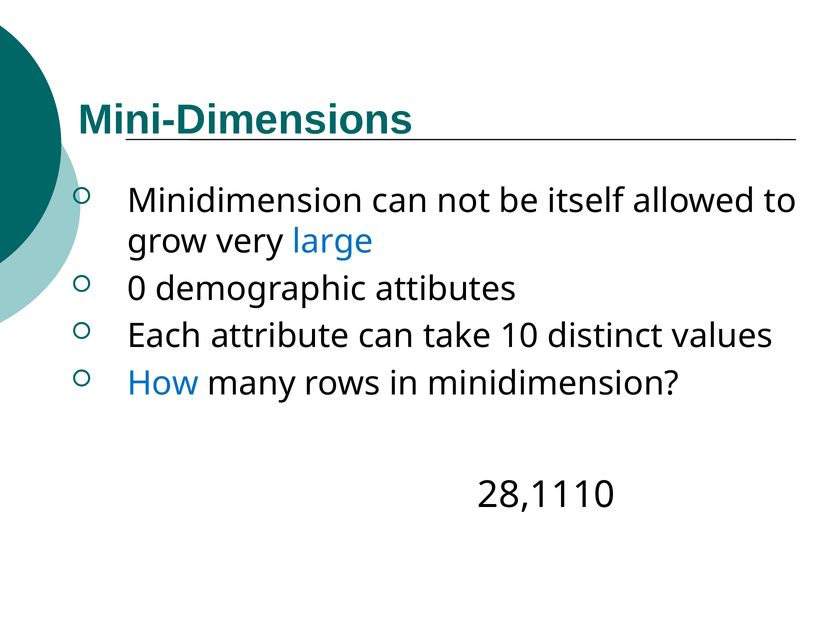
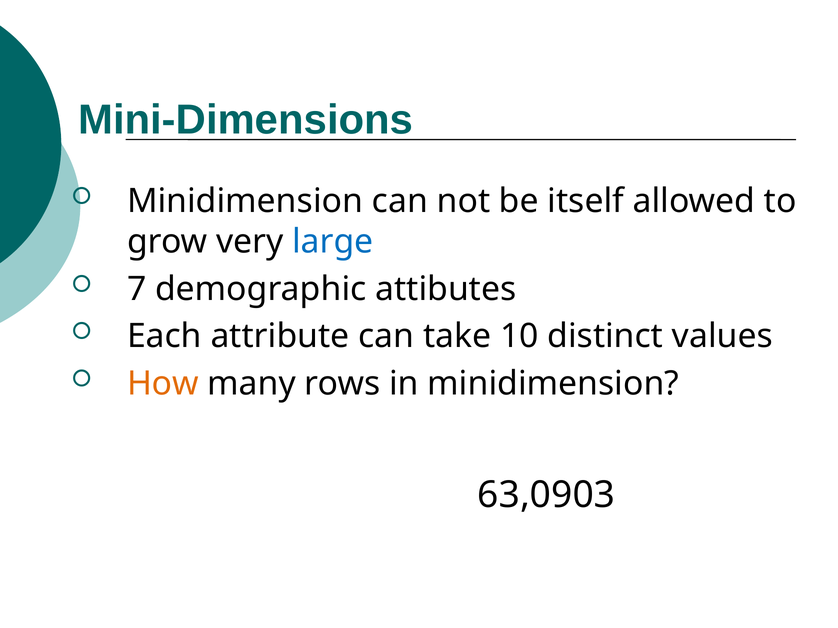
0: 0 -> 7
How colour: blue -> orange
28,1110: 28,1110 -> 63,0903
